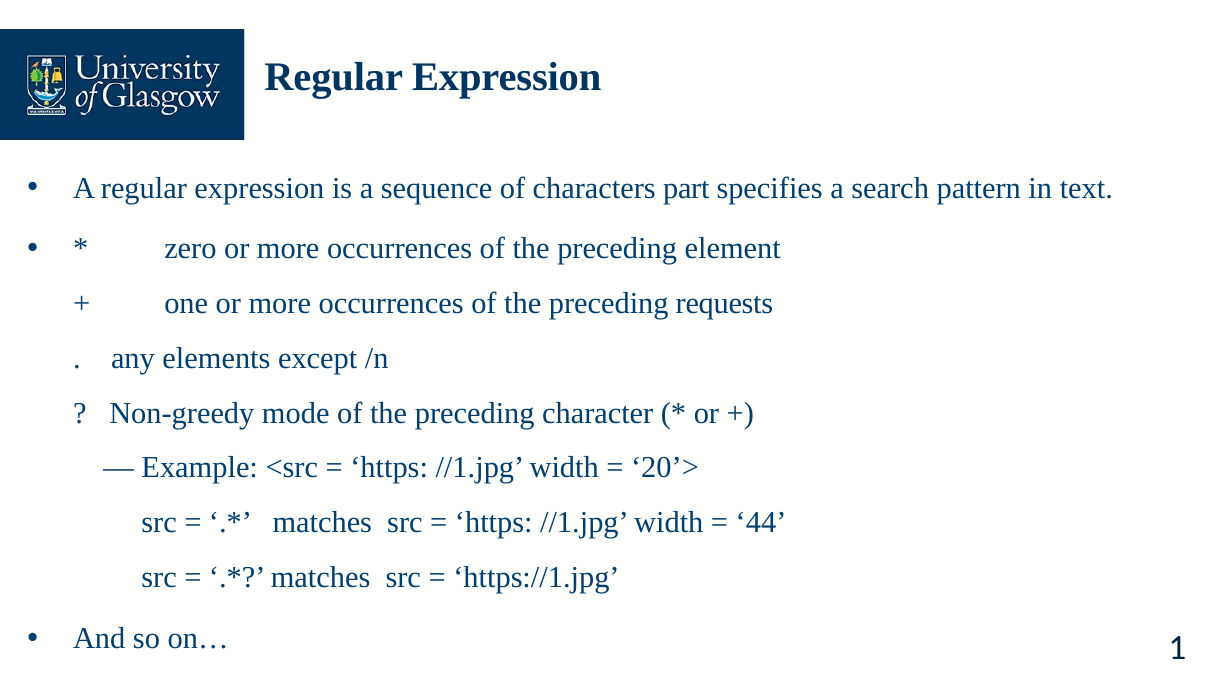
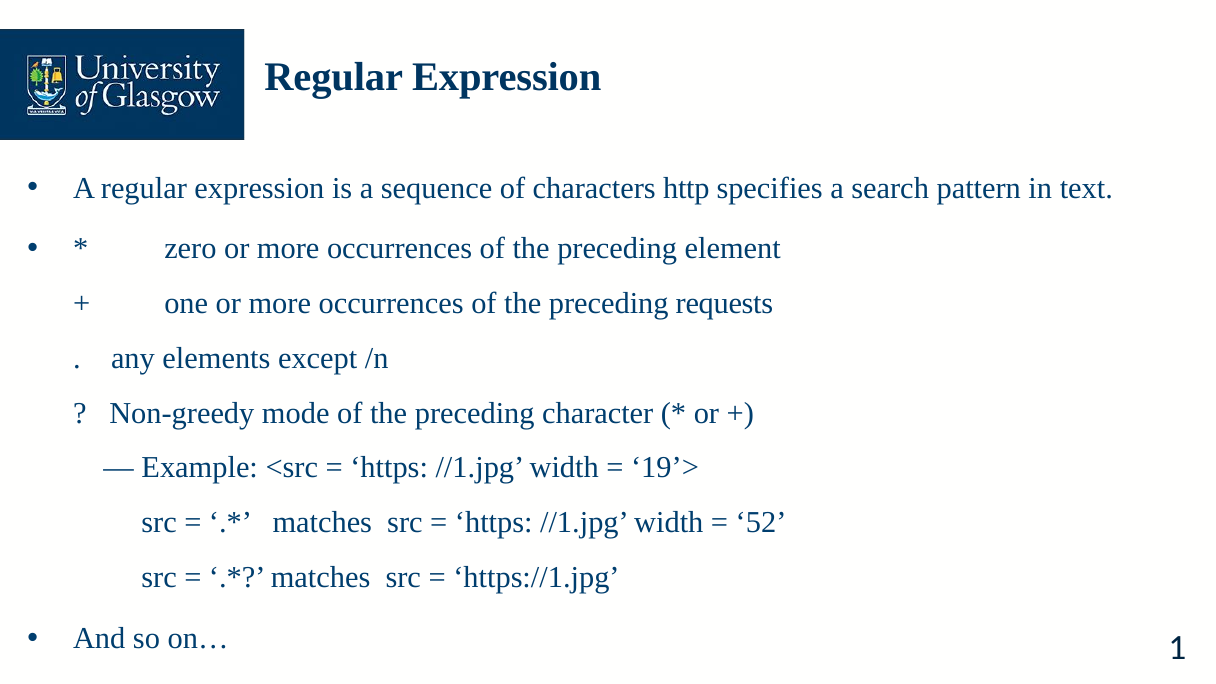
part: part -> http
20’>: 20’> -> 19’>
44: 44 -> 52
